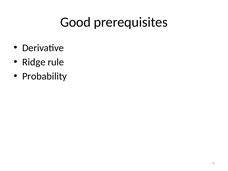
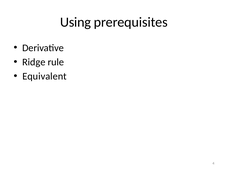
Good: Good -> Using
Probability: Probability -> Equivalent
